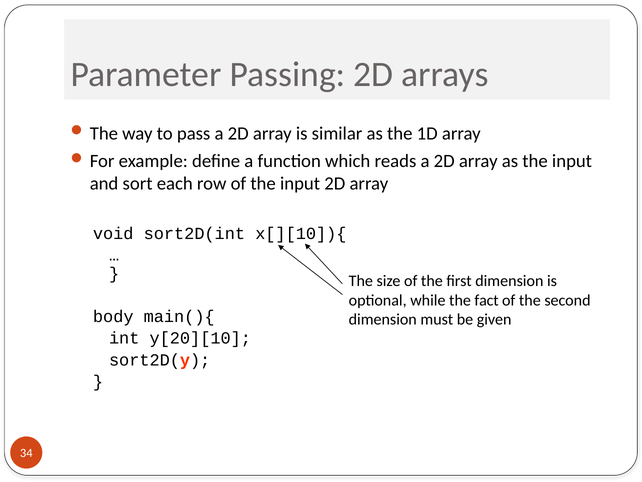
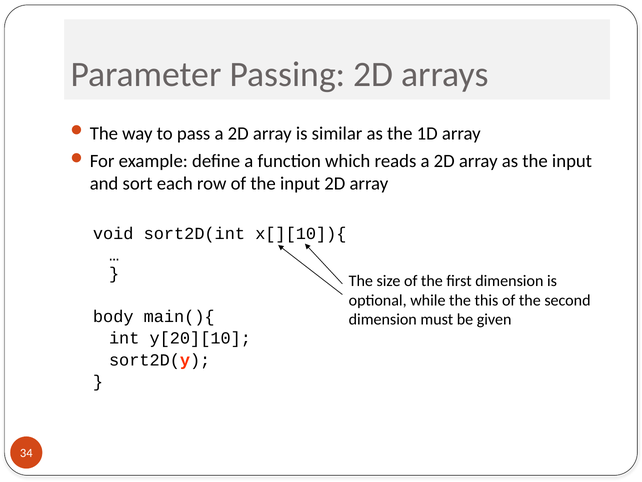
fact: fact -> this
